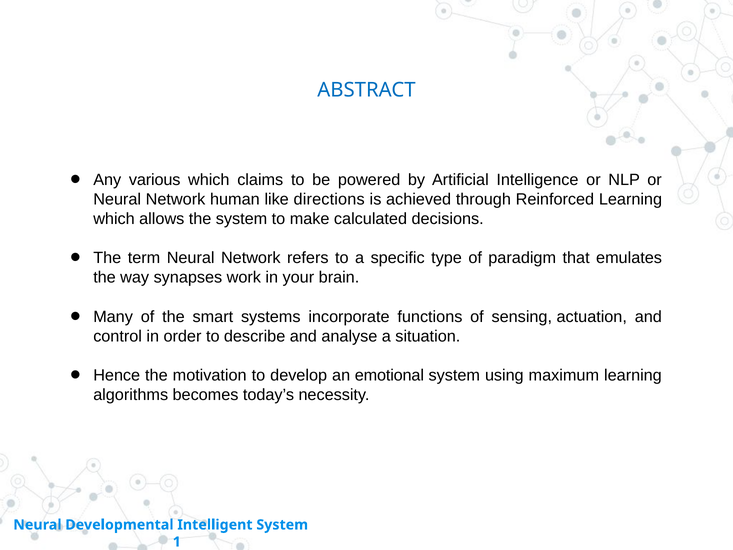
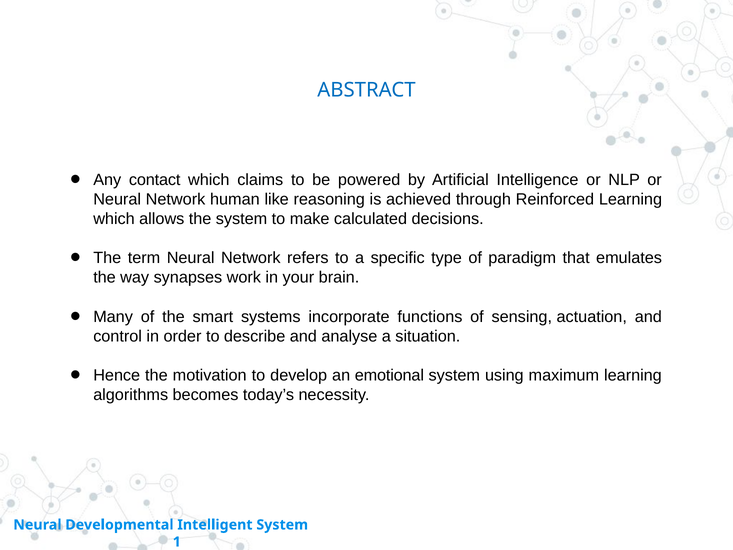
various: various -> contact
directions: directions -> reasoning
